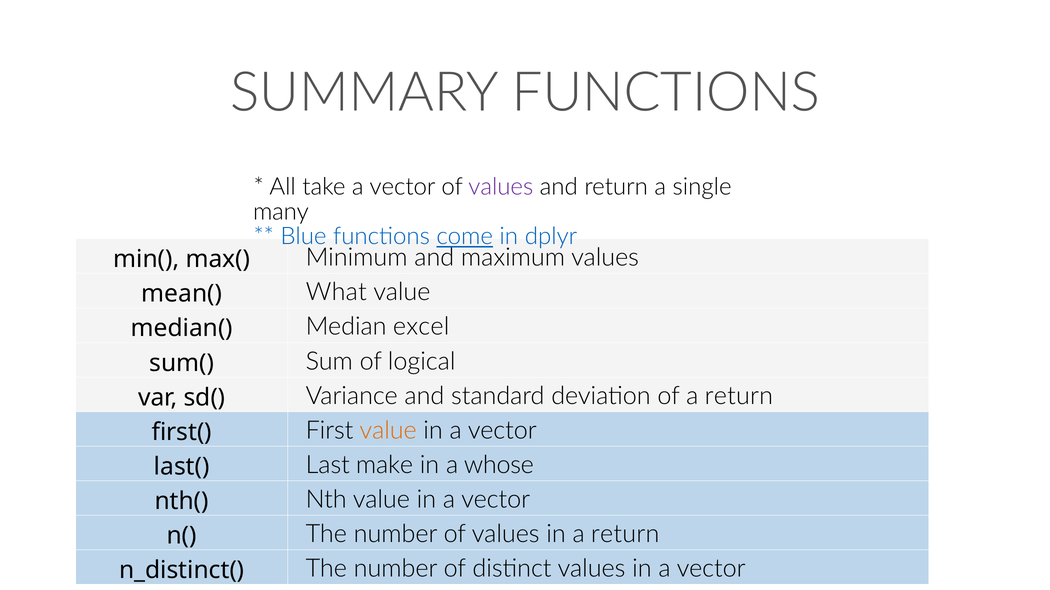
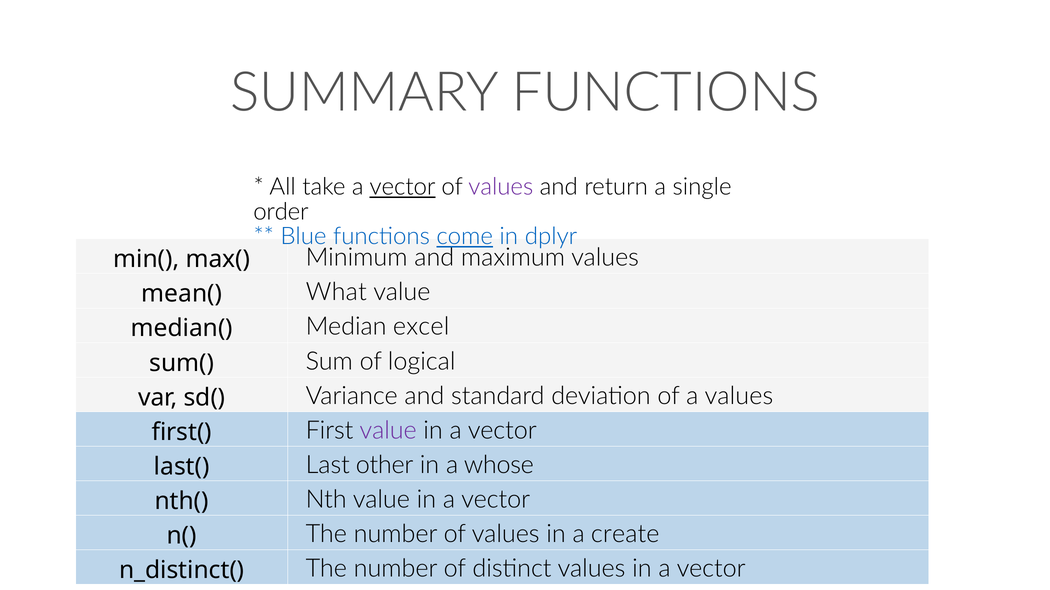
vector at (403, 187) underline: none -> present
many: many -> order
return at (739, 396): return -> values
value at (388, 431) colour: orange -> purple
make: make -> other
in a return: return -> create
